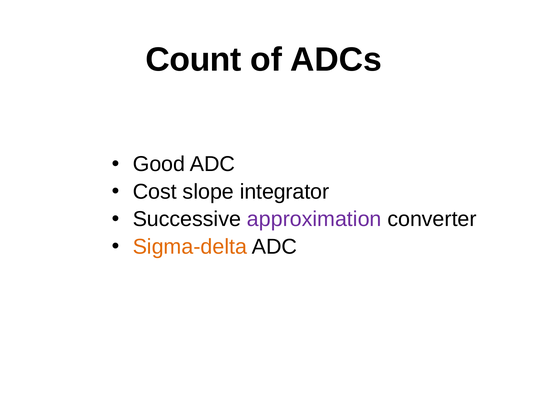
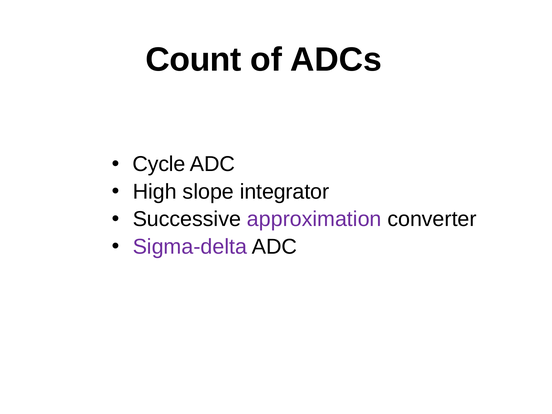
Good: Good -> Cycle
Cost: Cost -> High
Sigma-delta colour: orange -> purple
